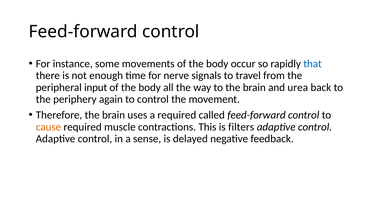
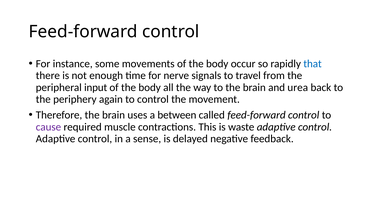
a required: required -> between
cause colour: orange -> purple
filters: filters -> waste
